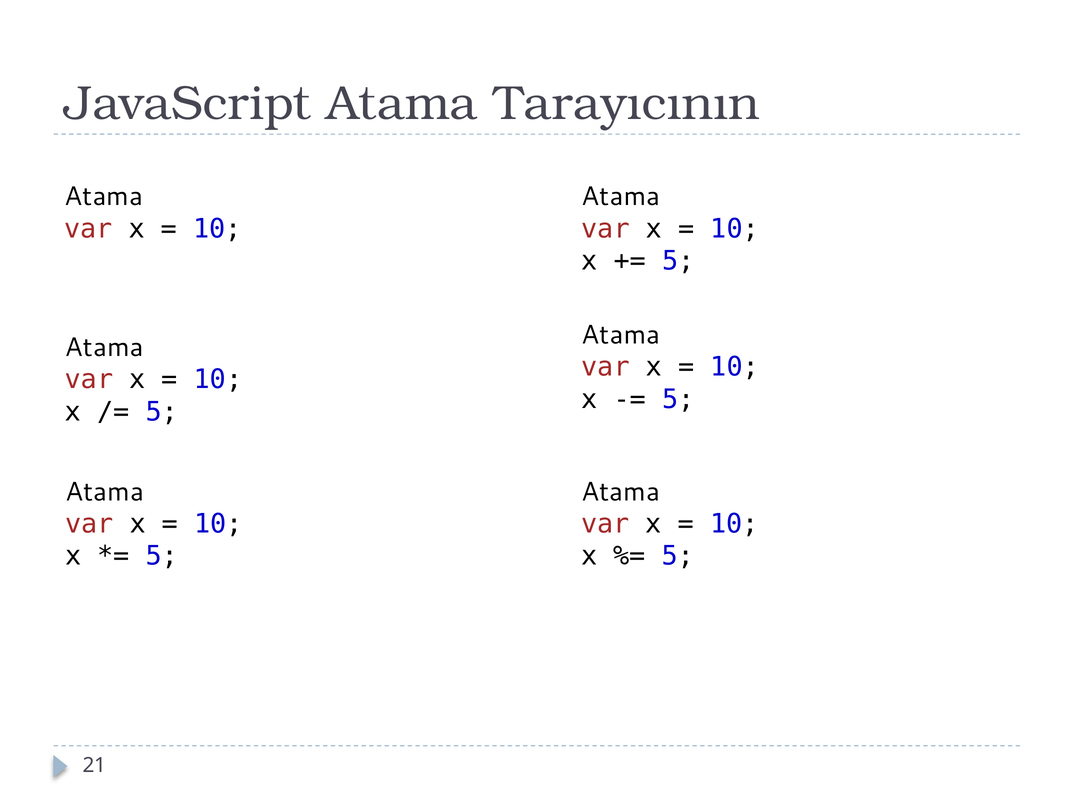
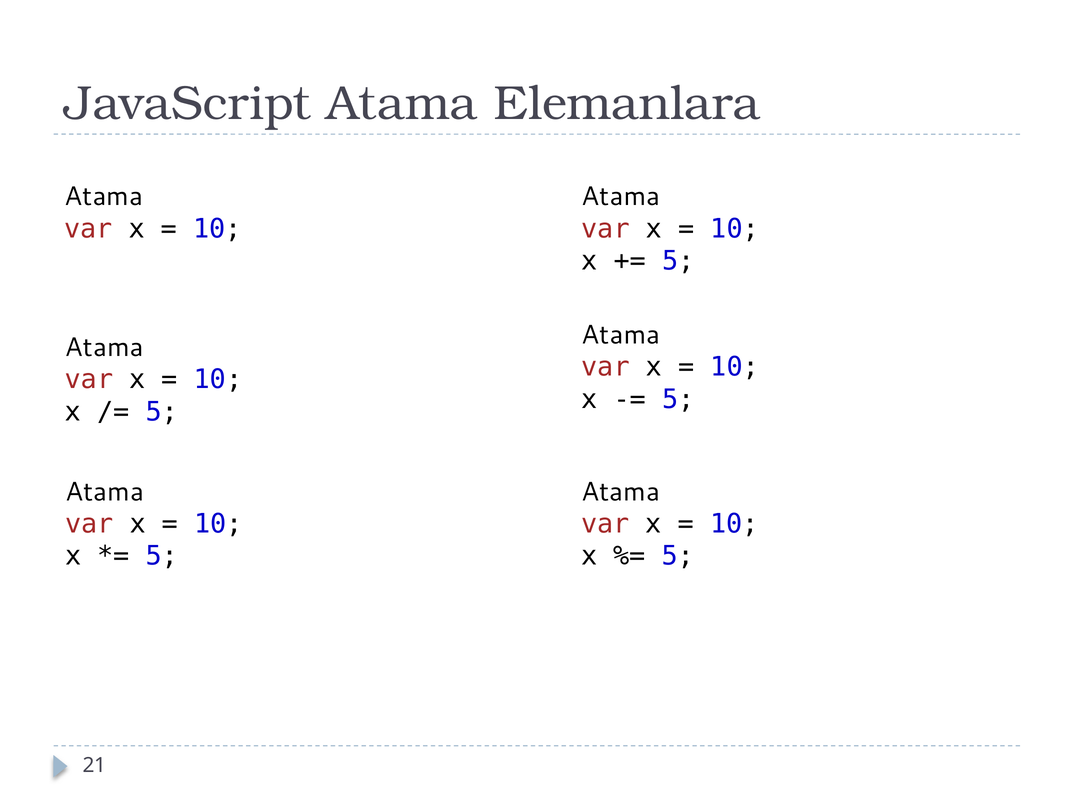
Tarayıcının: Tarayıcının -> Elemanlara
